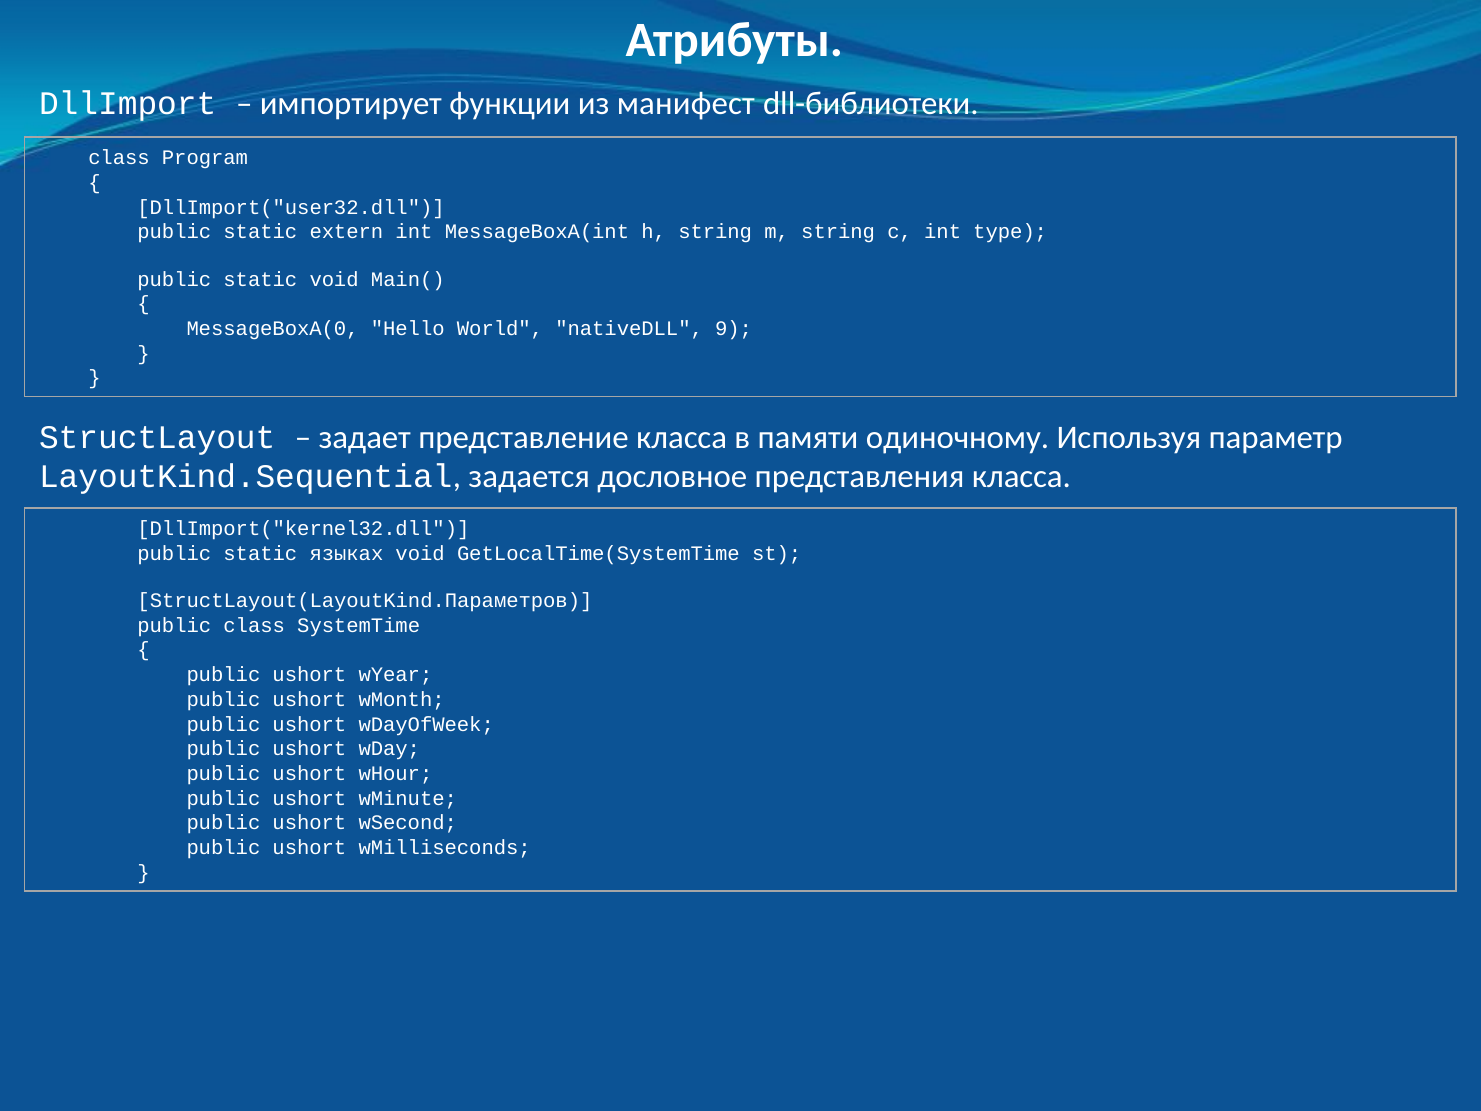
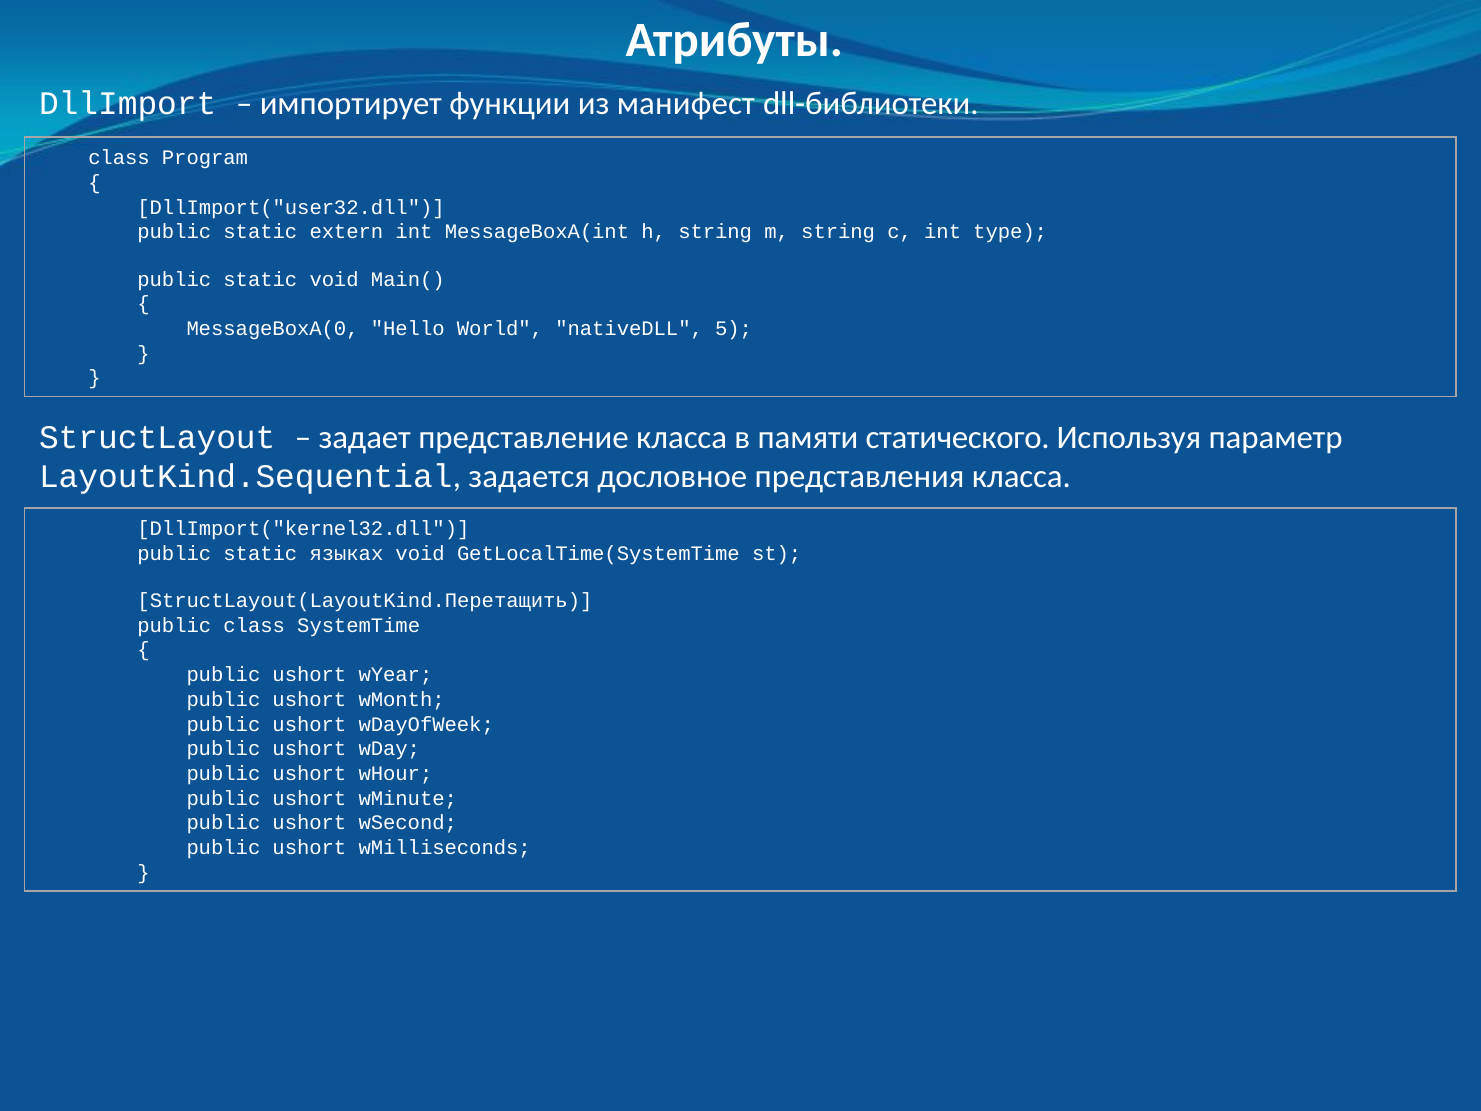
9: 9 -> 5
одиночному: одиночному -> статического
StructLayout(LayoutKind.Параметров: StructLayout(LayoutKind.Параметров -> StructLayout(LayoutKind.Перетащить
